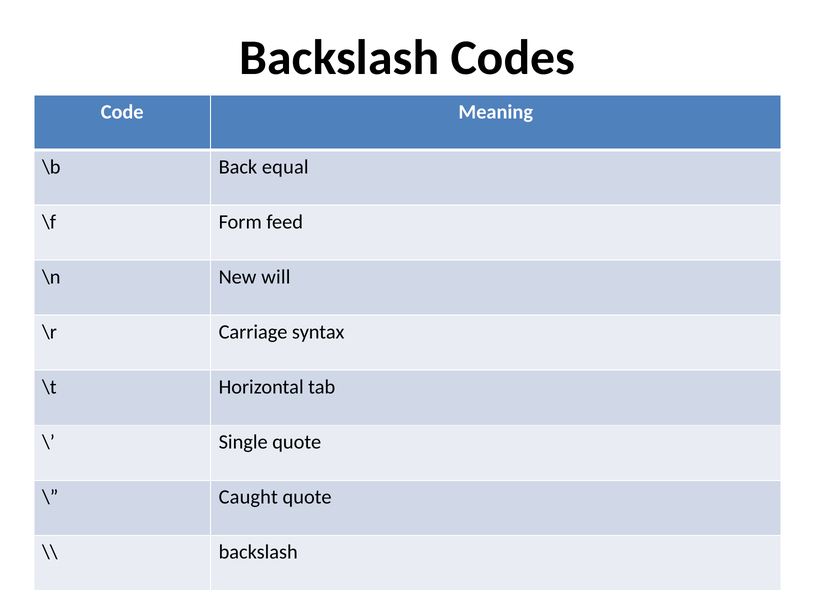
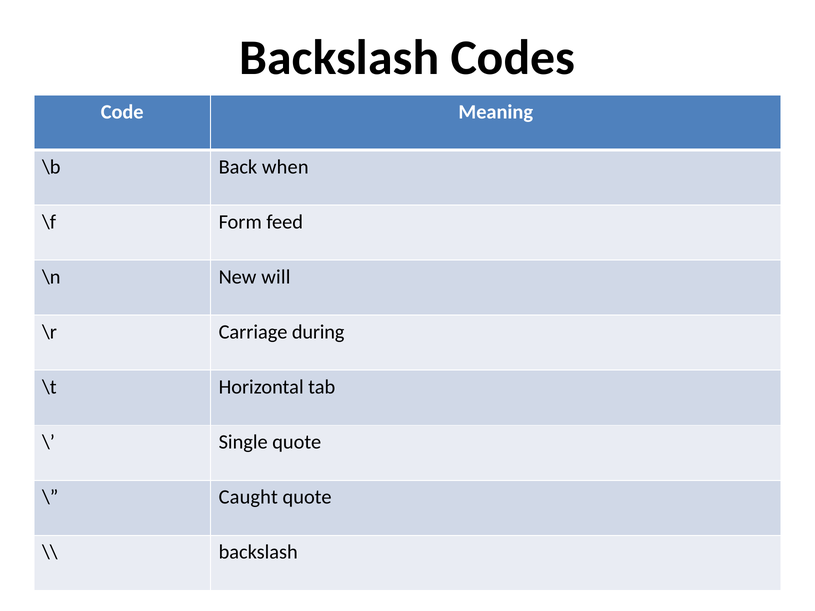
equal: equal -> when
syntax: syntax -> during
